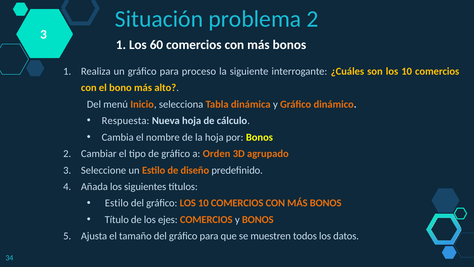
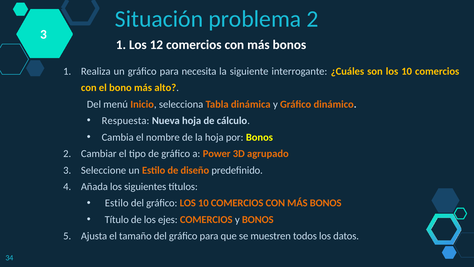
60: 60 -> 12
proceso: proceso -> necesita
Orden: Orden -> Power
